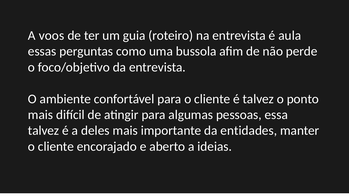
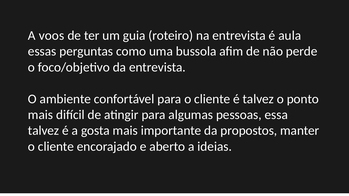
deles: deles -> gosta
entidades: entidades -> propostos
